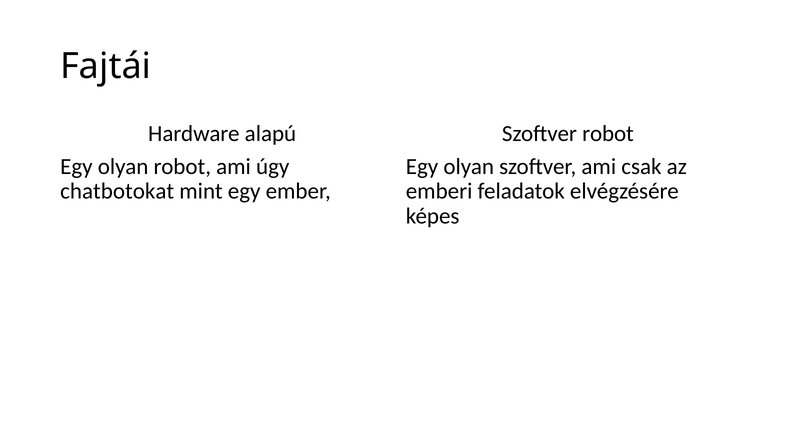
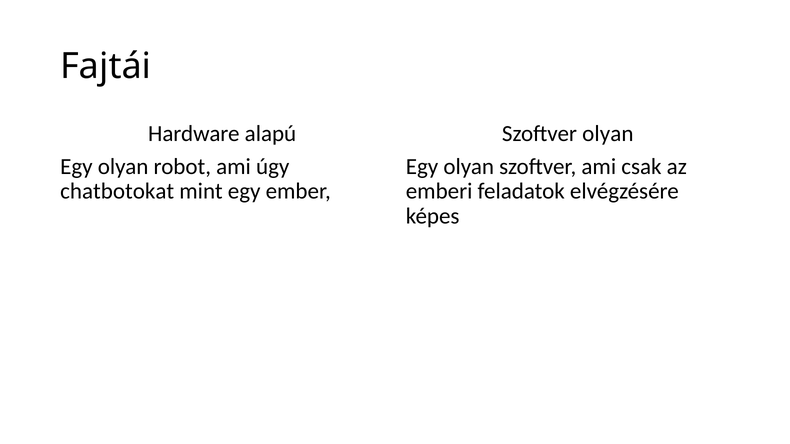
Szoftver robot: robot -> olyan
